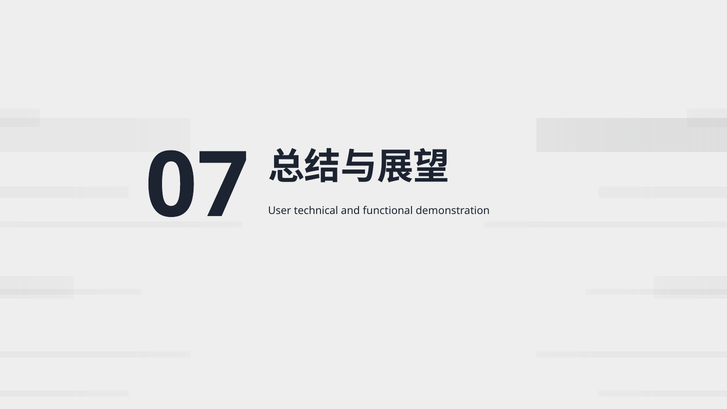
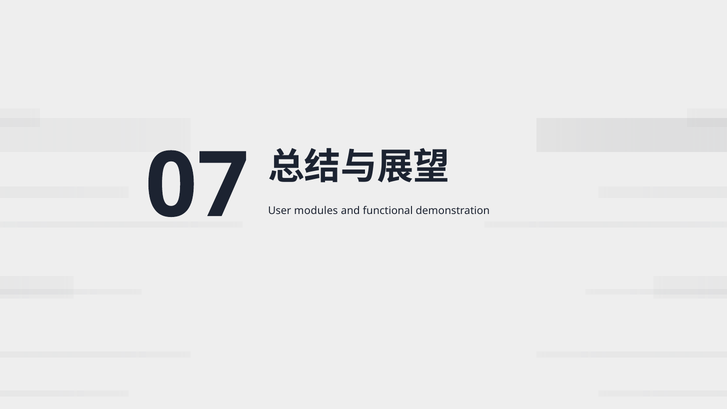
technical: technical -> modules
